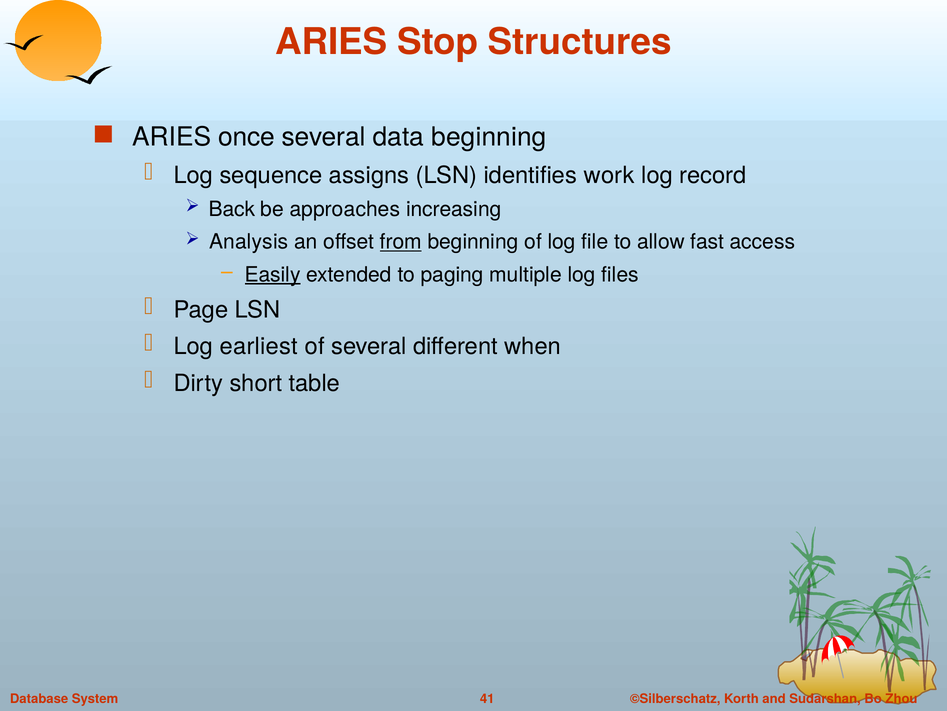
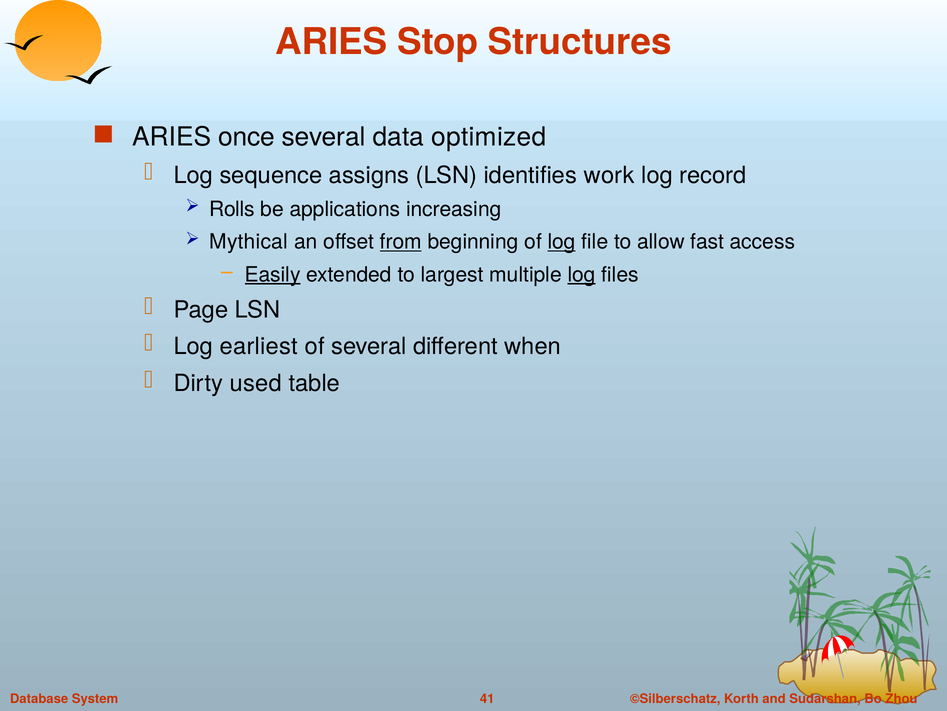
data beginning: beginning -> optimized
Back: Back -> Rolls
approaches: approaches -> applications
Analysis: Analysis -> Mythical
log at (562, 242) underline: none -> present
paging: paging -> largest
log at (582, 274) underline: none -> present
short: short -> used
